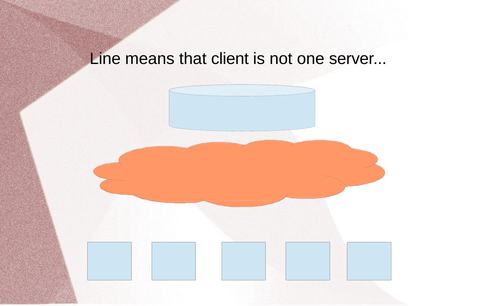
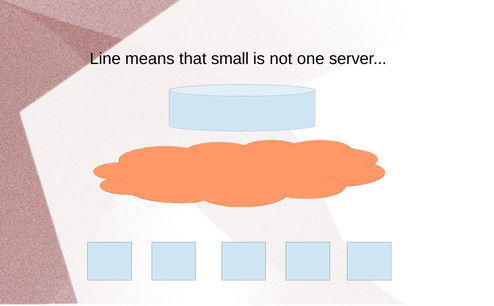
client: client -> small
